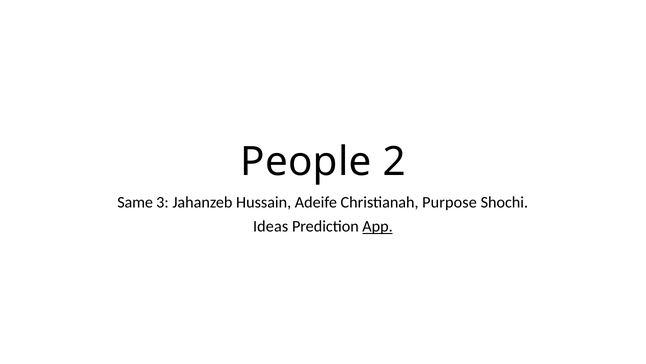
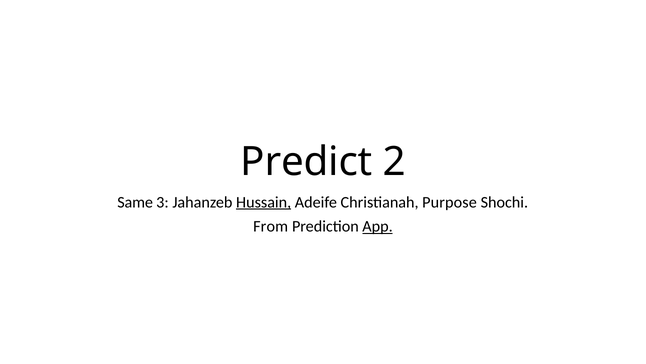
People: People -> Predict
Hussain underline: none -> present
Ideas: Ideas -> From
